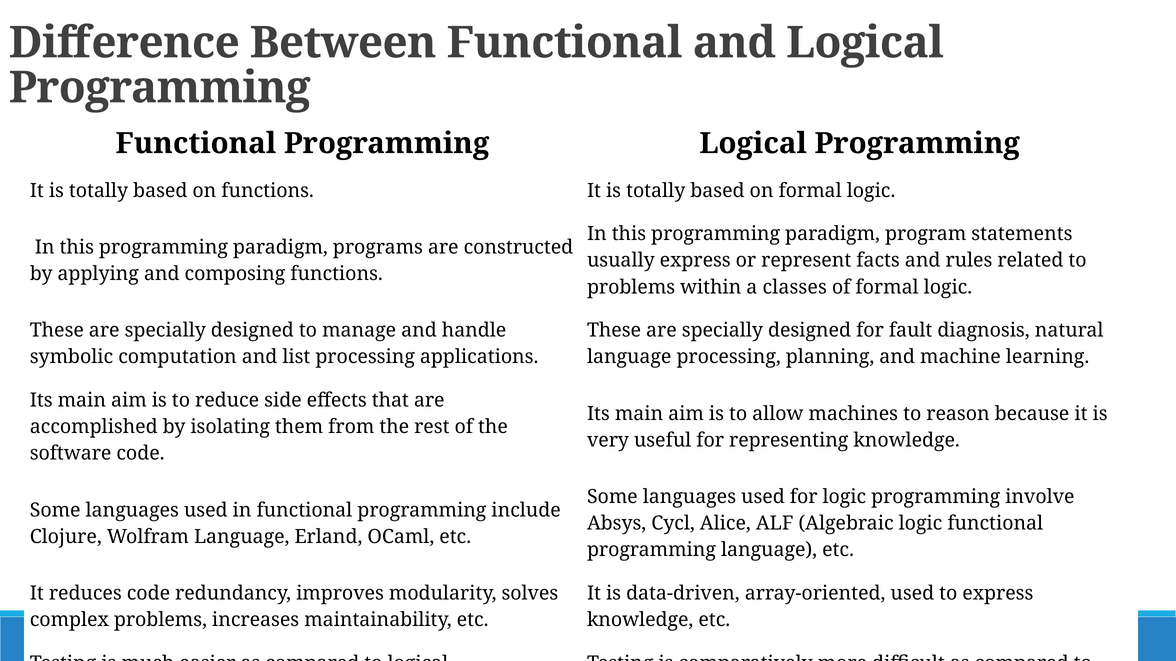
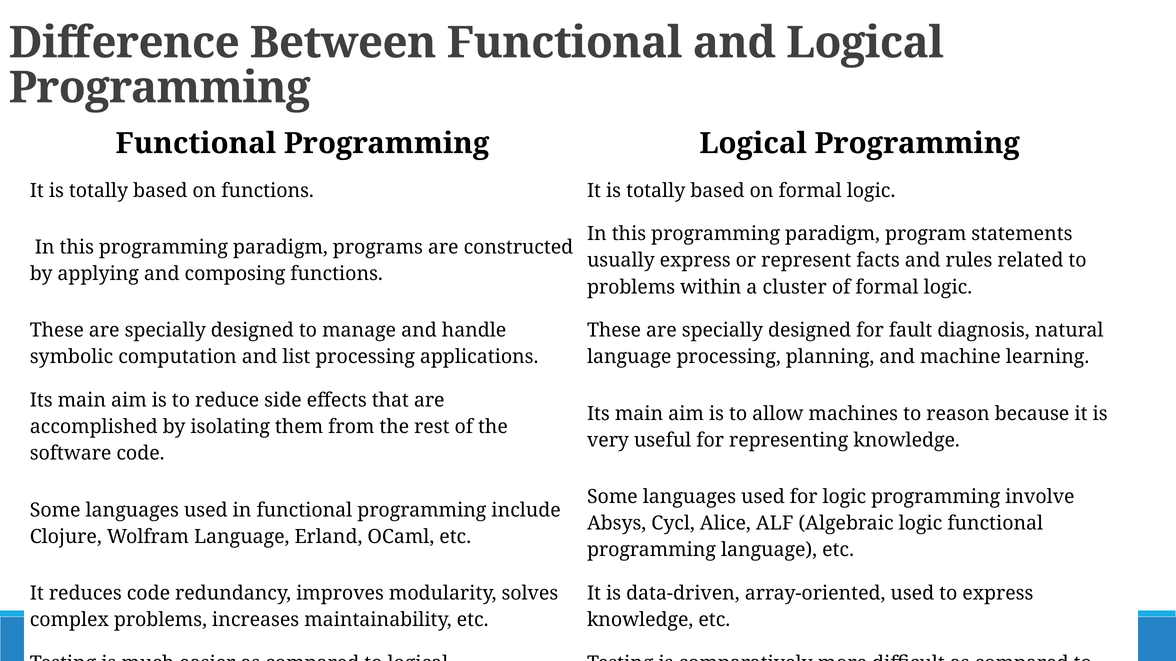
classes: classes -> cluster
